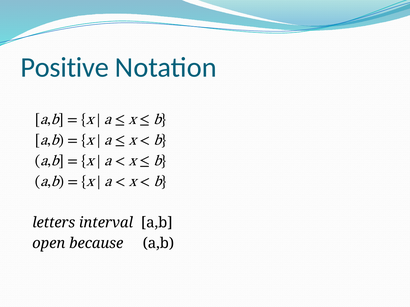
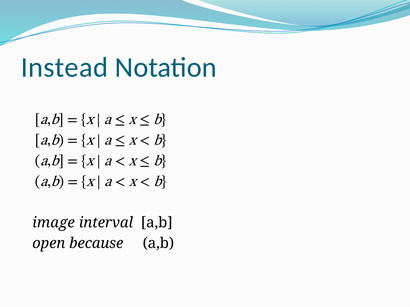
Positive: Positive -> Instead
letters: letters -> image
